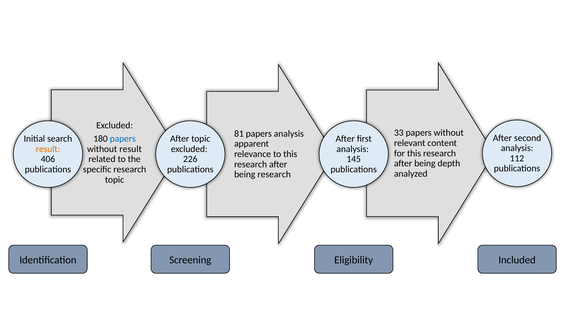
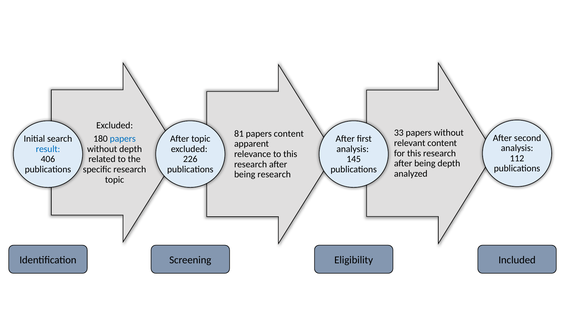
papers analysis: analysis -> content
result at (48, 149) colour: orange -> blue
without result: result -> depth
